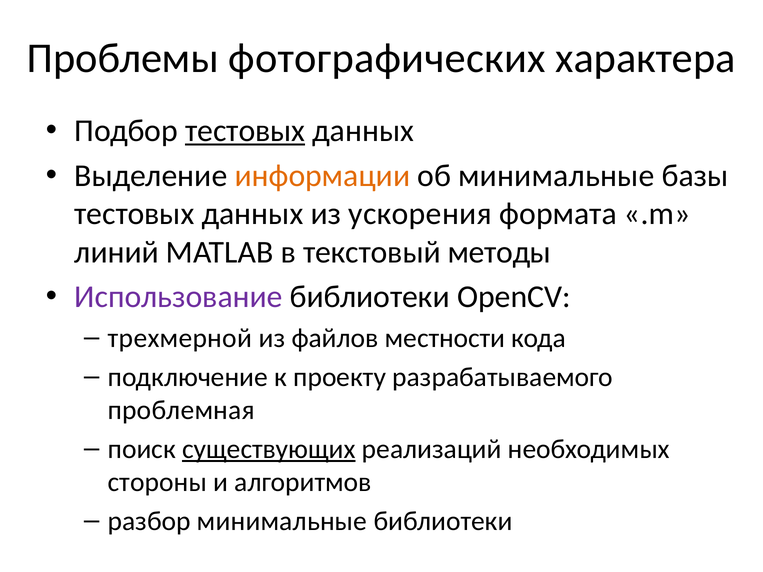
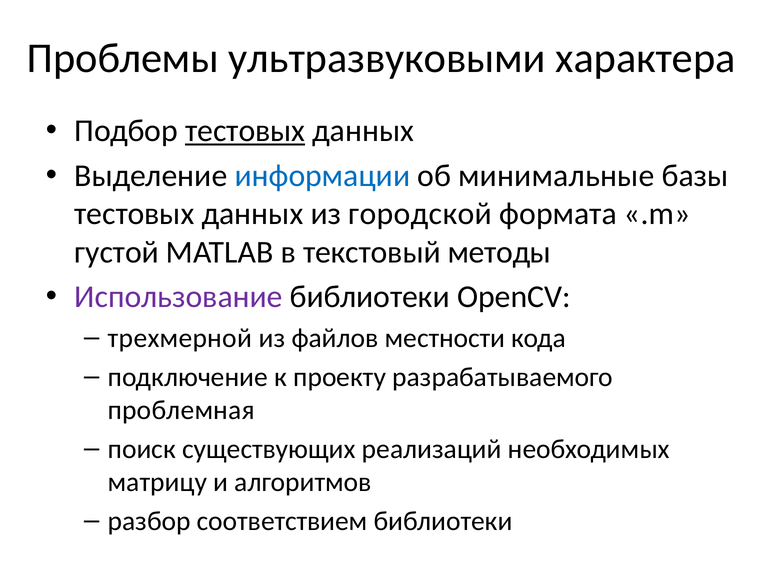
фотографических: фотографических -> ультразвуковыми
информации colour: orange -> blue
ускорения: ускорения -> городской
линий: линий -> густой
существующих underline: present -> none
стороны: стороны -> матрицу
разбор минимальные: минимальные -> соответствием
